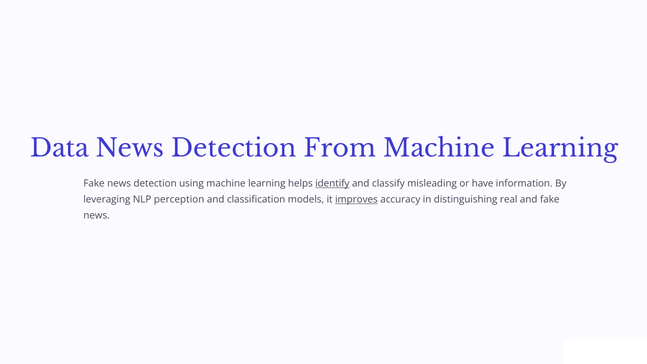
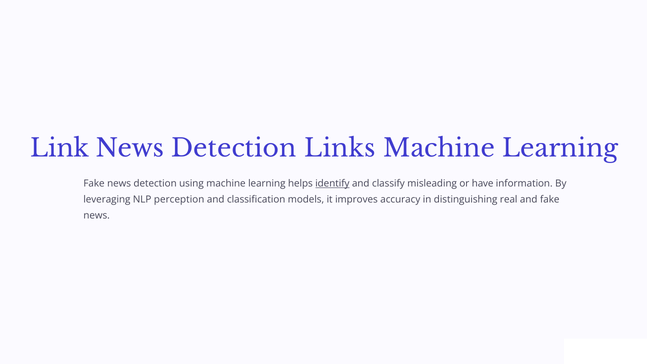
Data: Data -> Link
From: From -> Links
improves underline: present -> none
